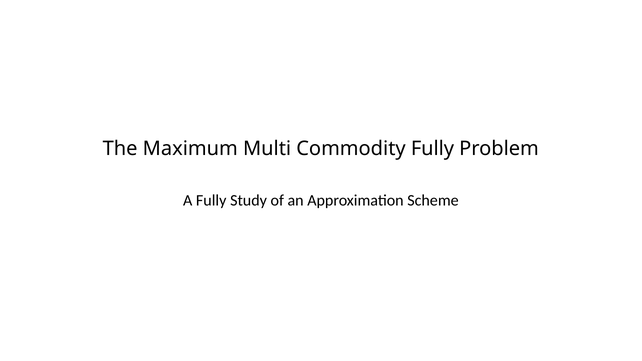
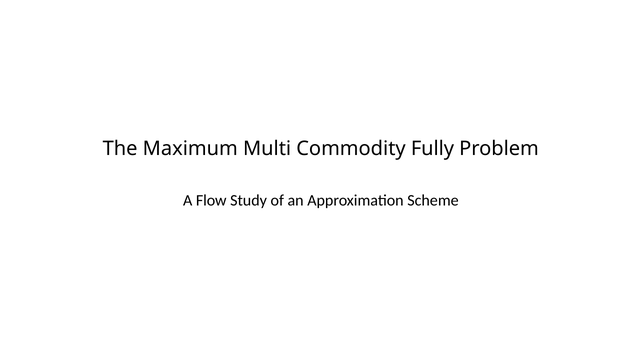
A Fully: Fully -> Flow
